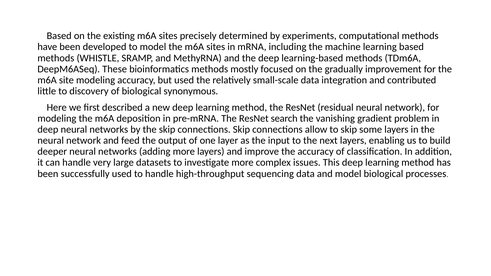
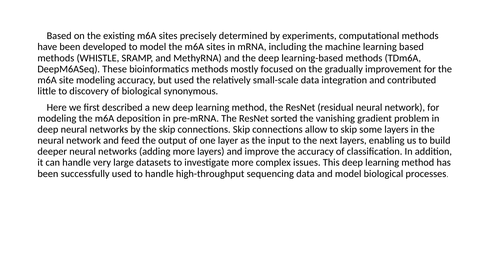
search: search -> sorted
